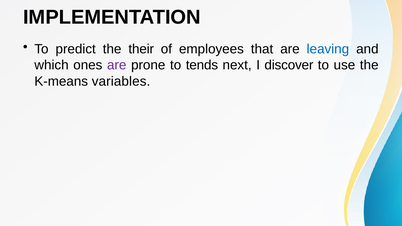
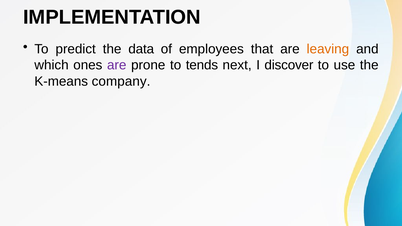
their: their -> data
leaving colour: blue -> orange
variables: variables -> company
